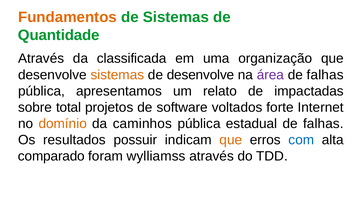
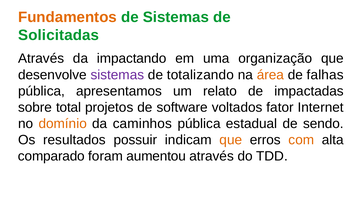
Quantidade: Quantidade -> Solicitadas
classificada: classificada -> impactando
sistemas at (117, 75) colour: orange -> purple
de desenvolve: desenvolve -> totalizando
área colour: purple -> orange
forte: forte -> fator
estadual de falhas: falhas -> sendo
com colour: blue -> orange
wylliamss: wylliamss -> aumentou
